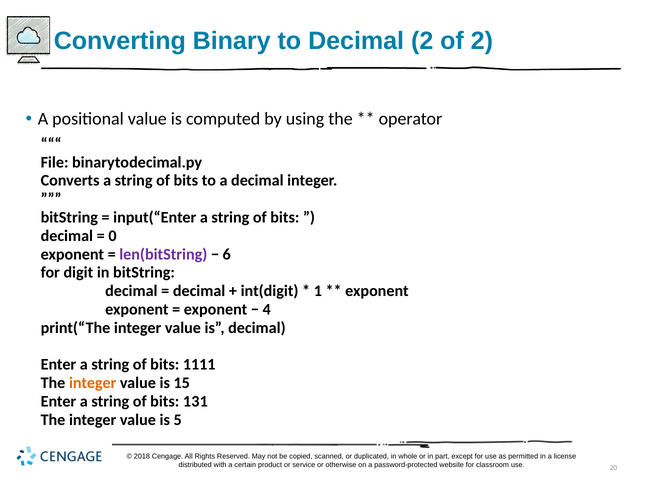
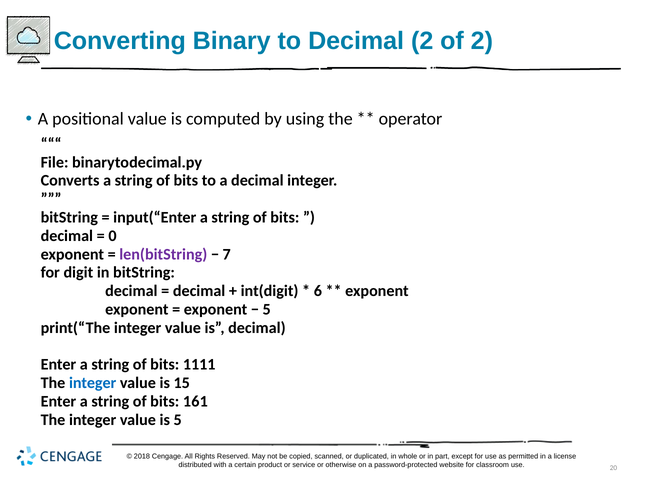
6: 6 -> 7
1 at (318, 291): 1 -> 6
4 at (267, 309): 4 -> 5
integer at (93, 383) colour: orange -> blue
1 3: 3 -> 6
